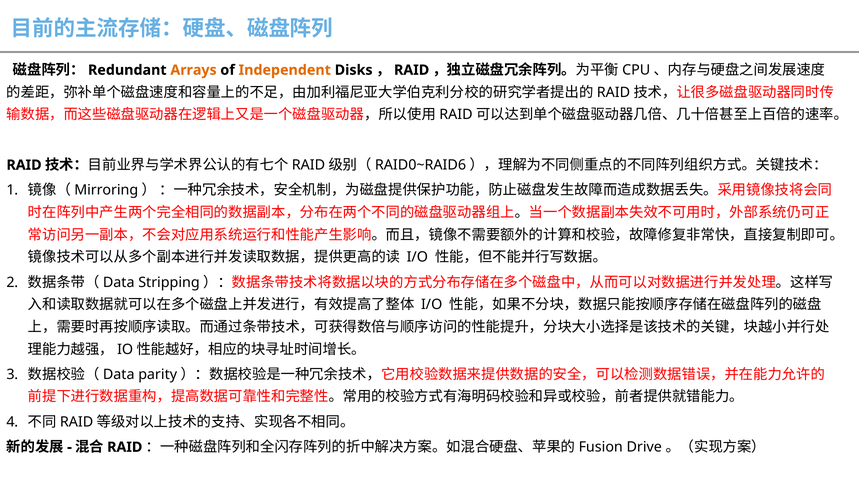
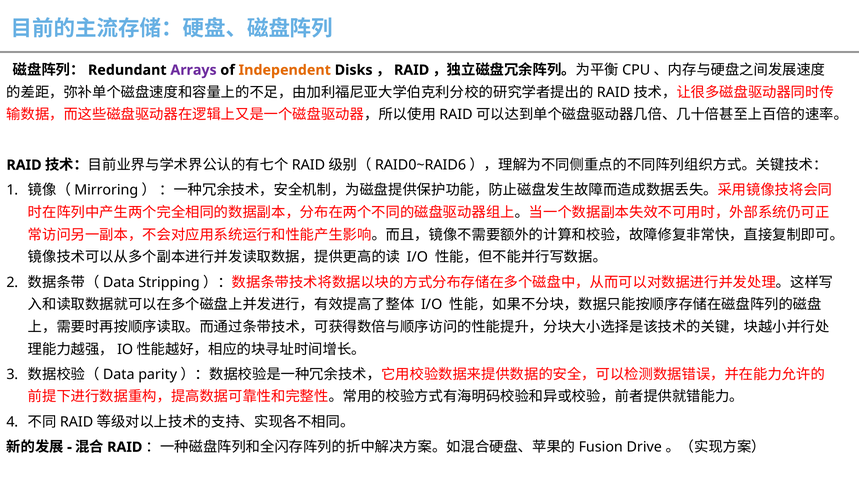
Arrays colour: orange -> purple
